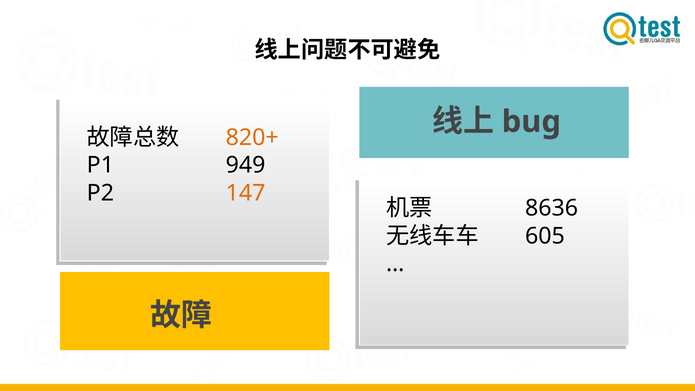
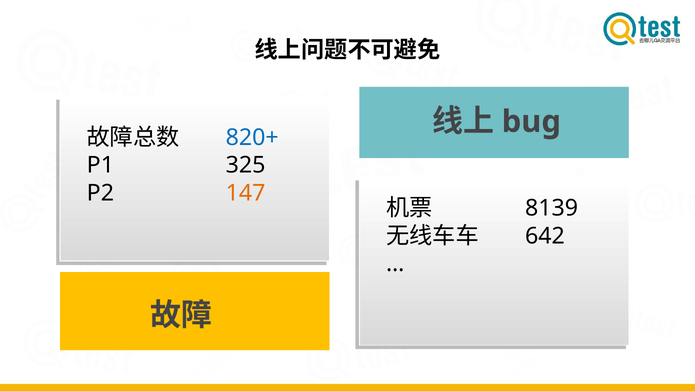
820+ colour: orange -> blue
949: 949 -> 325
8636: 8636 -> 8139
605: 605 -> 642
